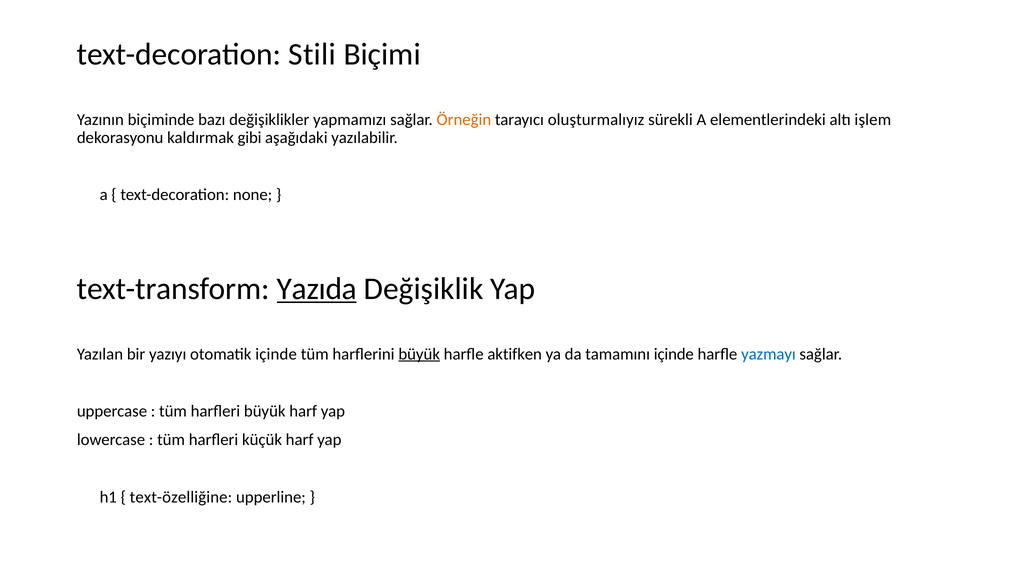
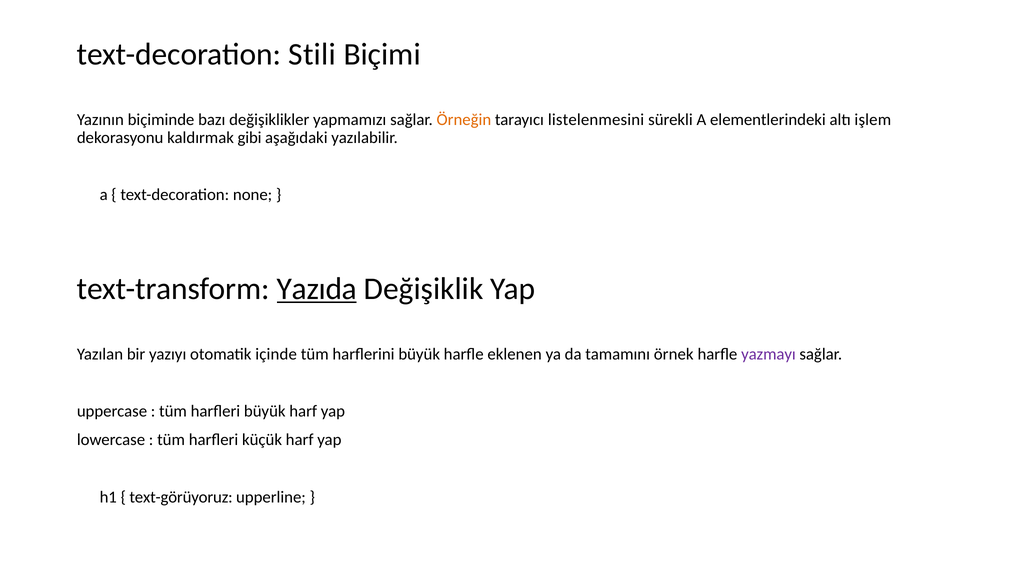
oluşturmalıyız: oluşturmalıyız -> listelenmesini
büyük at (419, 354) underline: present -> none
aktifken: aktifken -> eklenen
tamamını içinde: içinde -> örnek
yazmayı colour: blue -> purple
text-özelliğine: text-özelliğine -> text-görüyoruz
